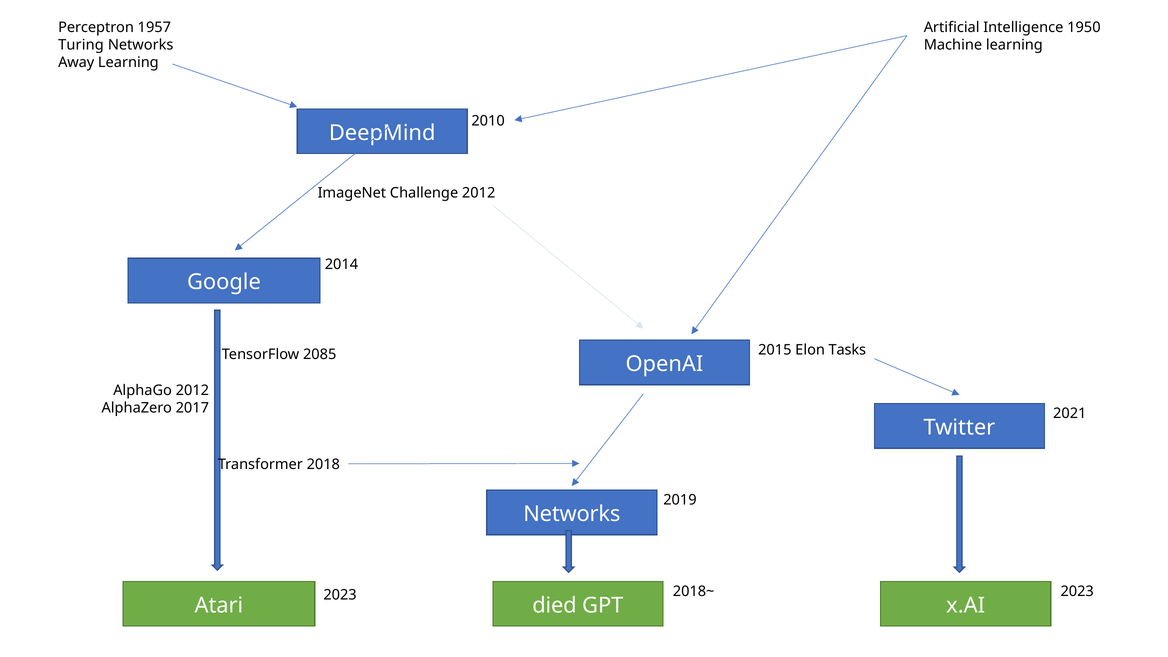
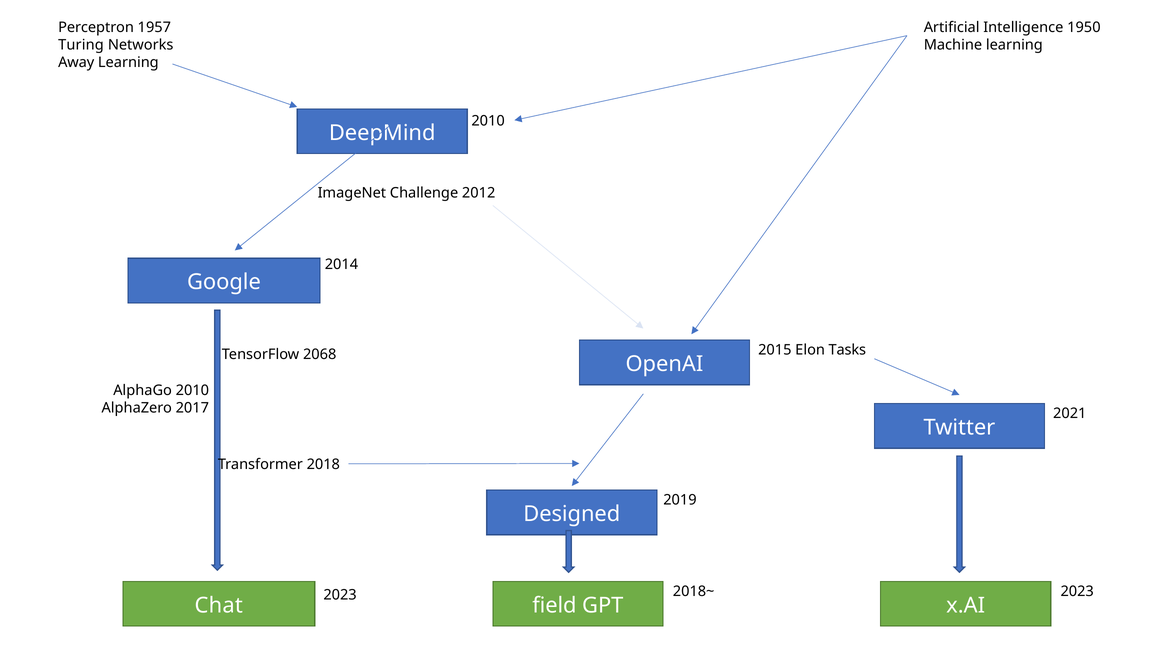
2085: 2085 -> 2068
AlphaGo 2012: 2012 -> 2010
Networks at (572, 514): Networks -> Designed
Atari: Atari -> Chat
died: died -> field
